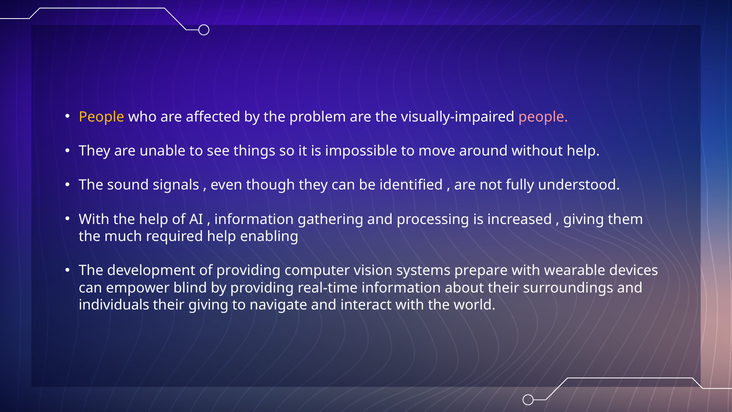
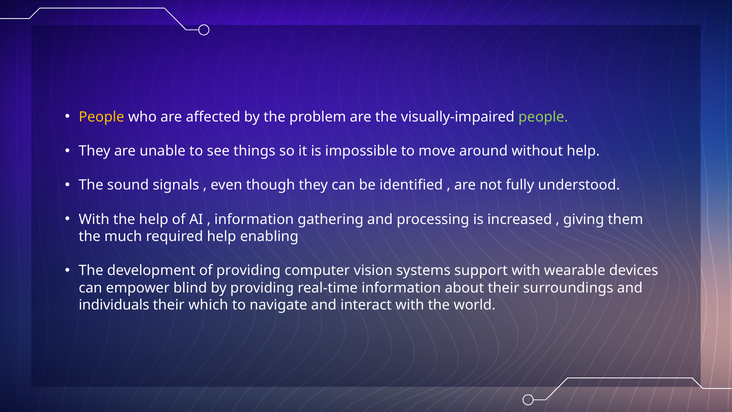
people at (543, 117) colour: pink -> light green
prepare: prepare -> support
their giving: giving -> which
